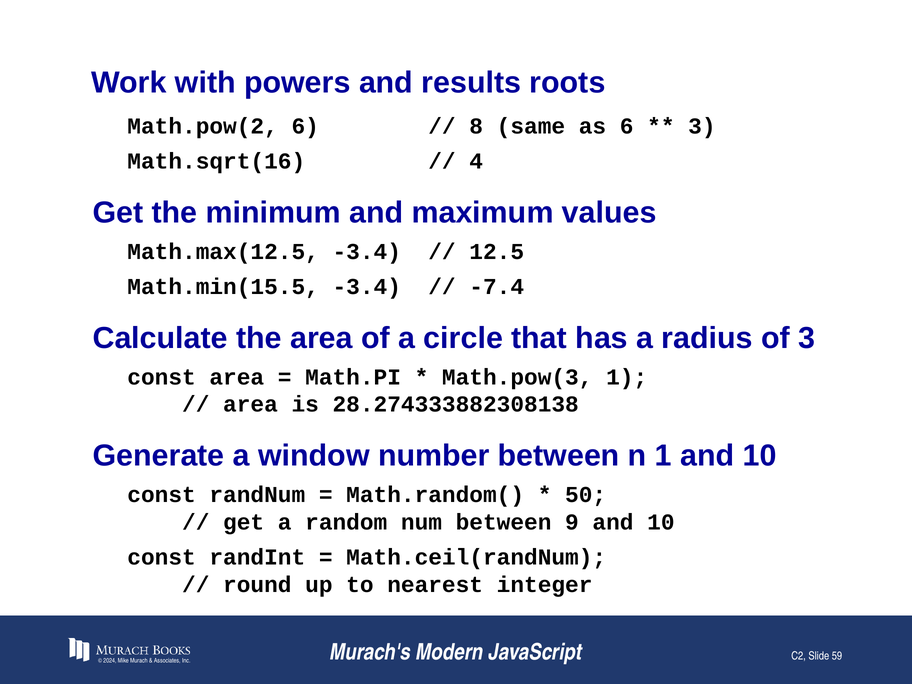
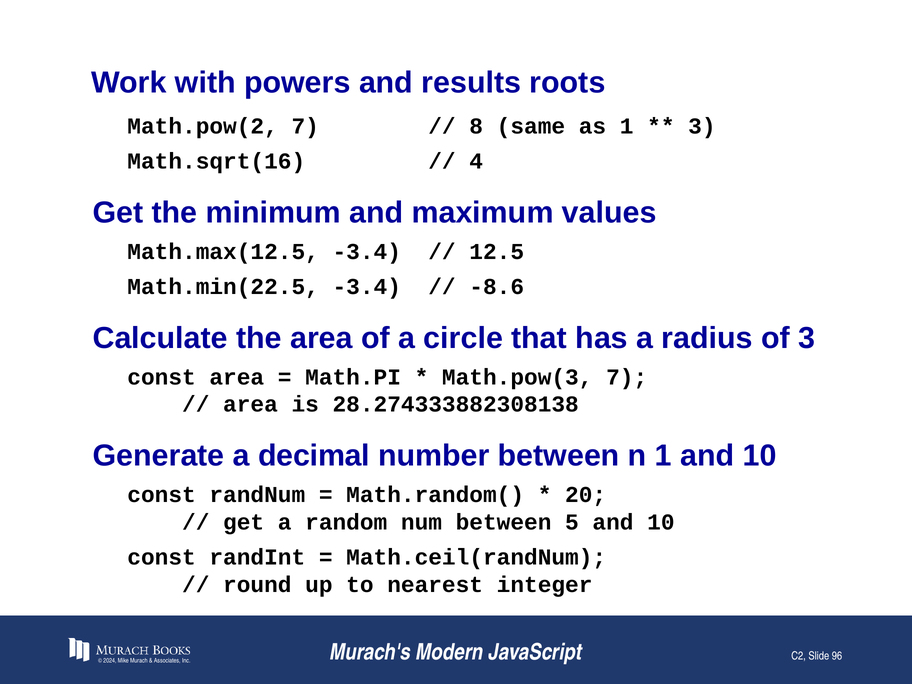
Math.pow(2 6: 6 -> 7
as 6: 6 -> 1
Math.min(15.5: Math.min(15.5 -> Math.min(22.5
-7.4: -7.4 -> -8.6
Math.pow(3 1: 1 -> 7
window: window -> decimal
50: 50 -> 20
9: 9 -> 5
59: 59 -> 96
